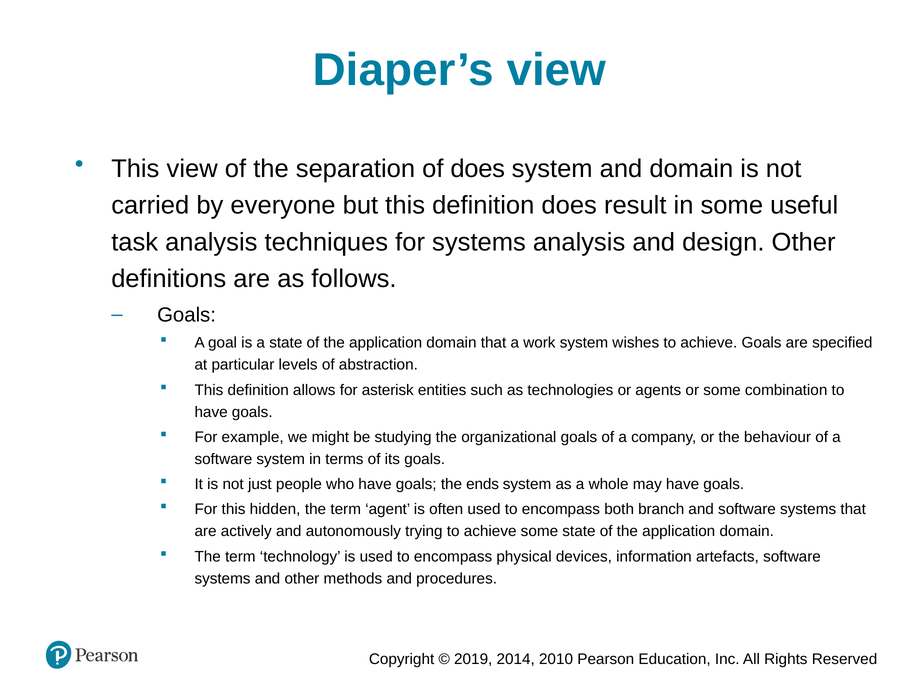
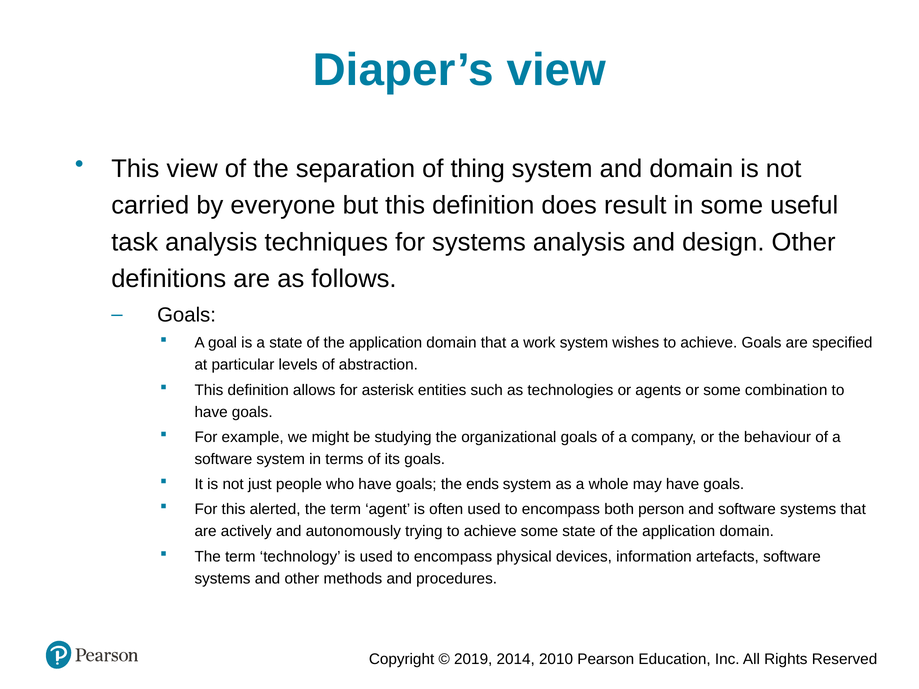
of does: does -> thing
hidden: hidden -> alerted
branch: branch -> person
